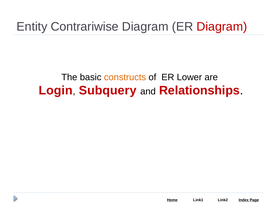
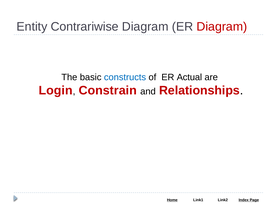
constructs colour: orange -> blue
Lower: Lower -> Actual
Subquery: Subquery -> Constrain
